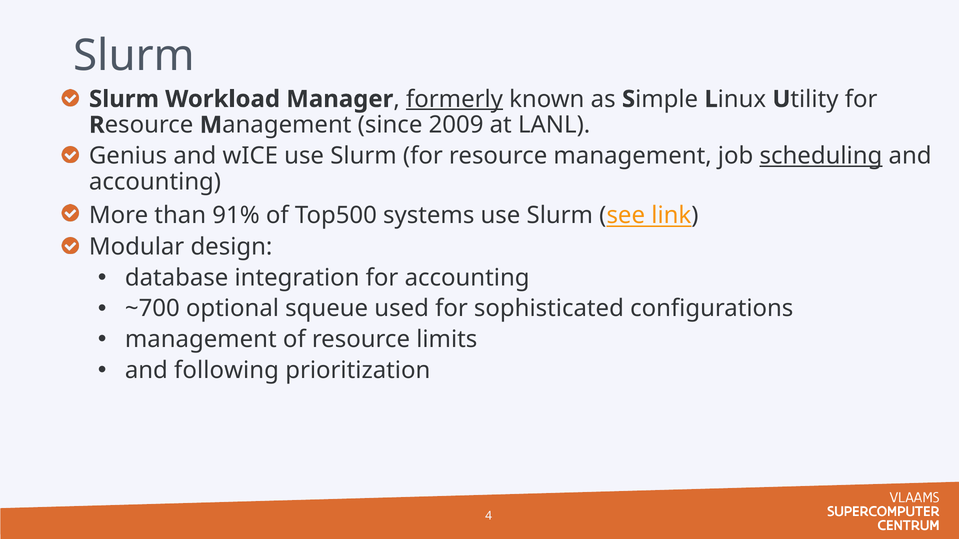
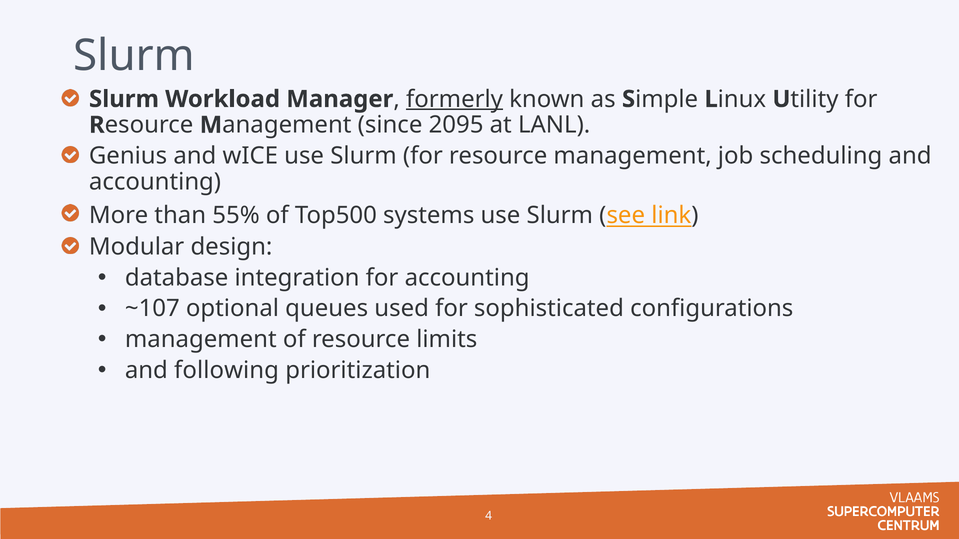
2009: 2009 -> 2095
scheduling underline: present -> none
91%: 91% -> 55%
~700: ~700 -> ~107
squeue: squeue -> queues
